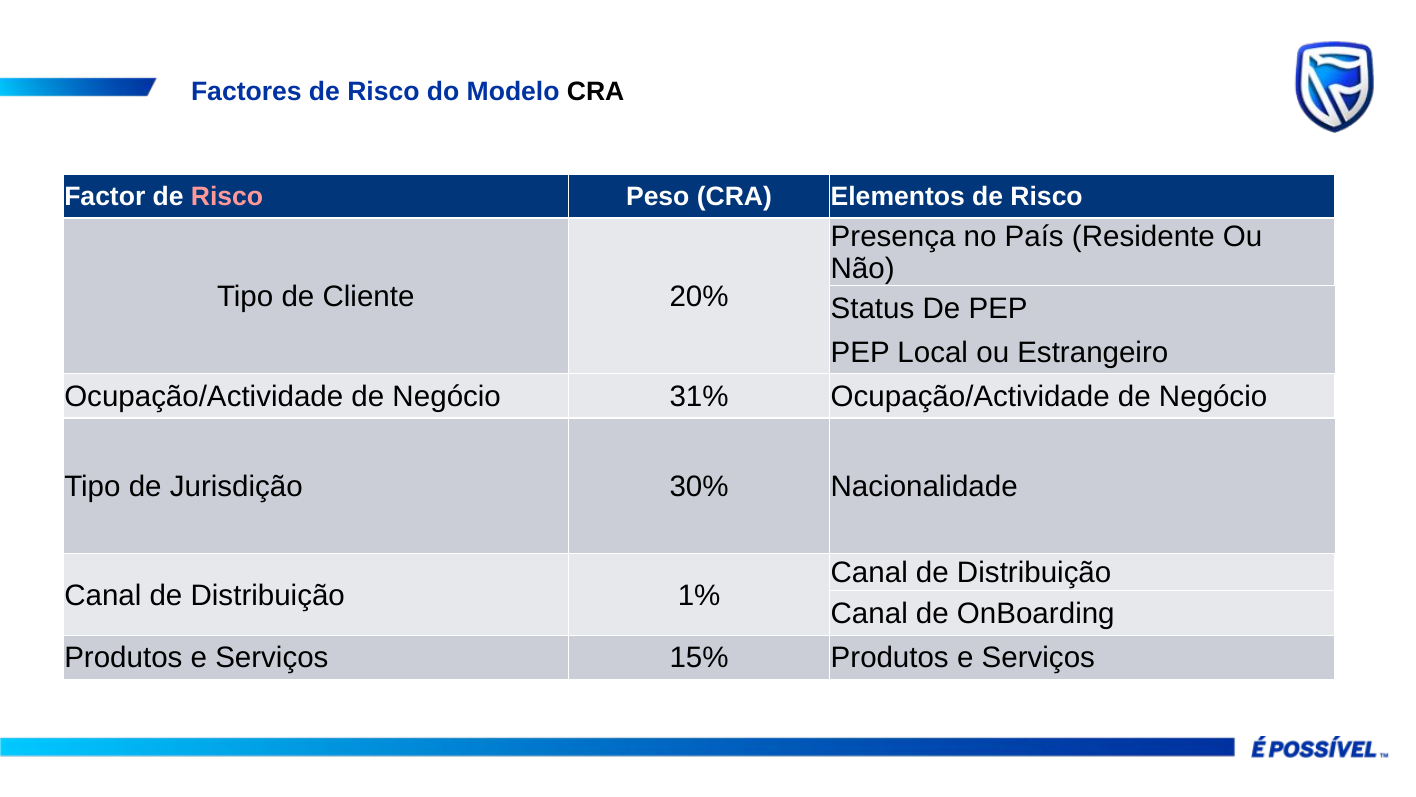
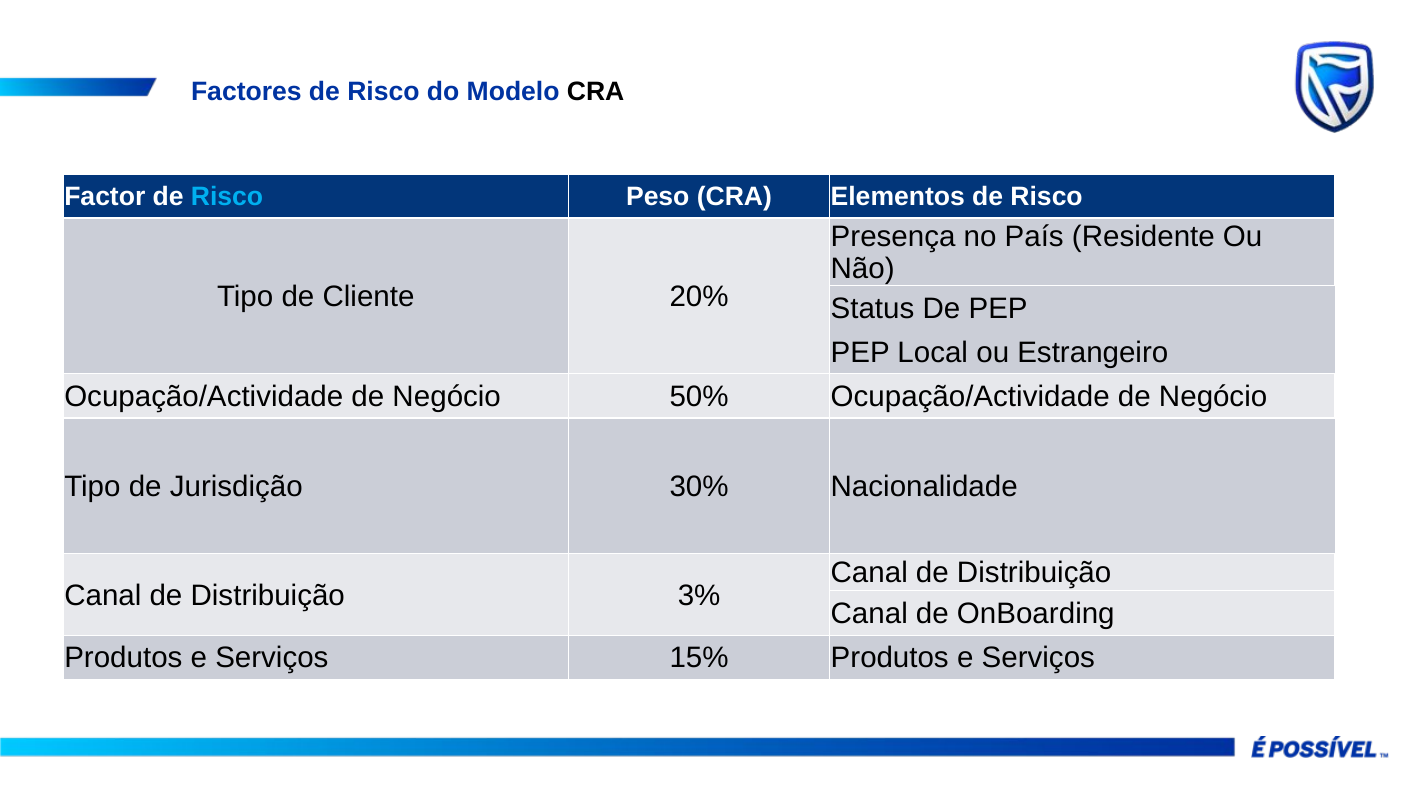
Risco at (227, 197) colour: pink -> light blue
31%: 31% -> 50%
1%: 1% -> 3%
